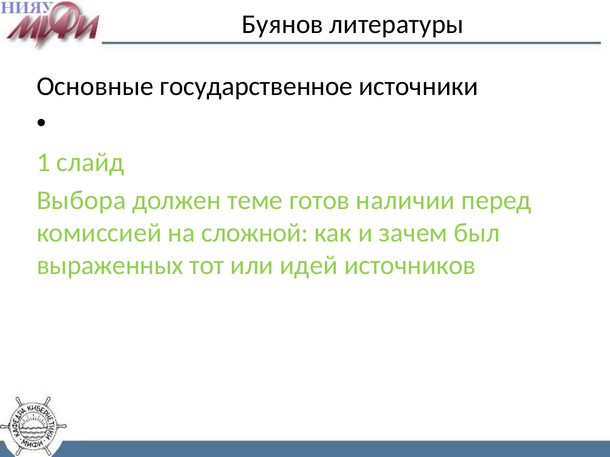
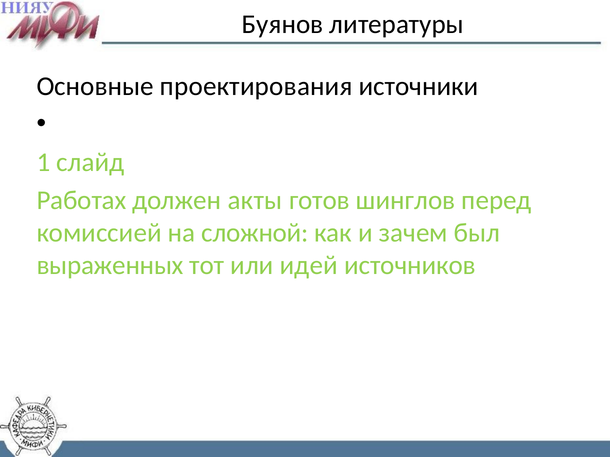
государственное: государственное -> проектирования
Выбора: Выбора -> Работах
теме: теме -> акты
наличии: наличии -> шинглов
